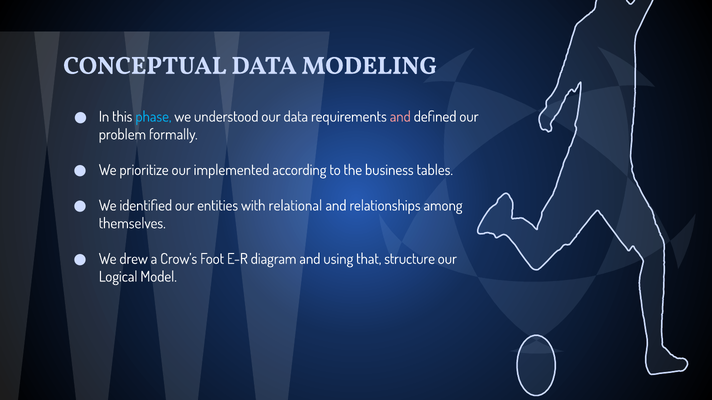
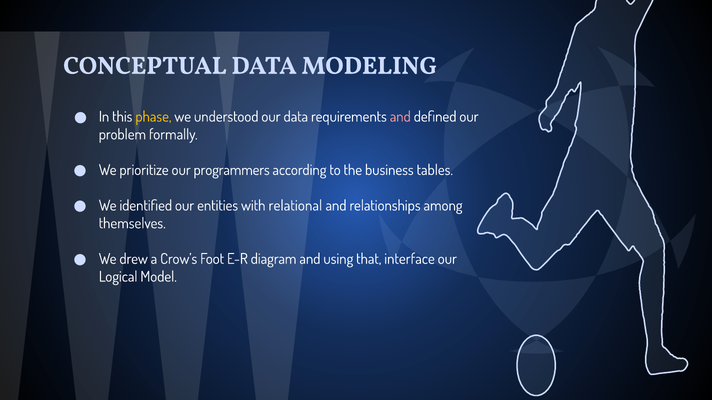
phase colour: light blue -> yellow
implemented: implemented -> programmers
structure: structure -> interface
